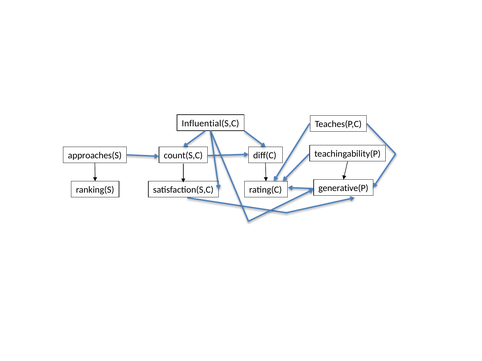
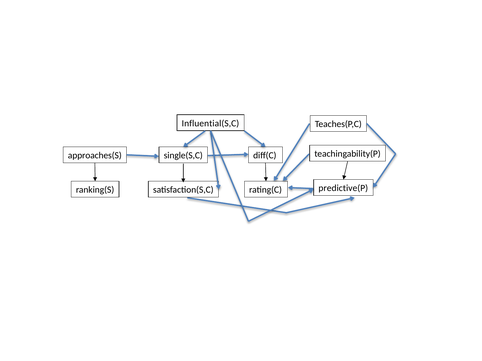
count(S,C: count(S,C -> single(S,C
generative(P: generative(P -> predictive(P
